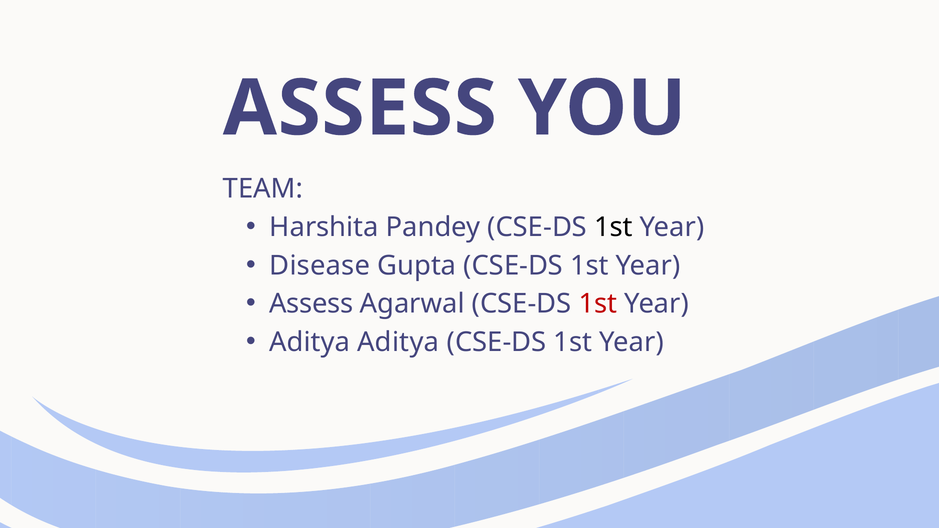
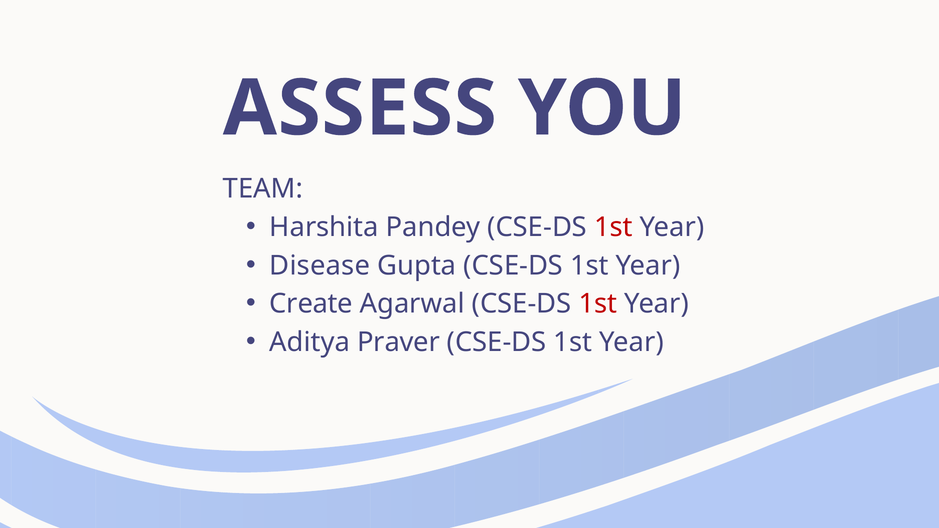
1st at (613, 227) colour: black -> red
Assess at (311, 304): Assess -> Create
Aditya Aditya: Aditya -> Praver
